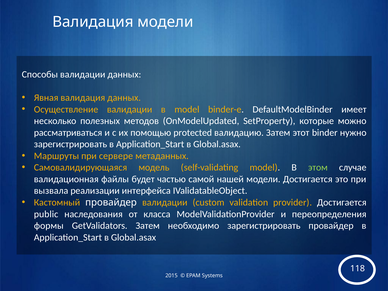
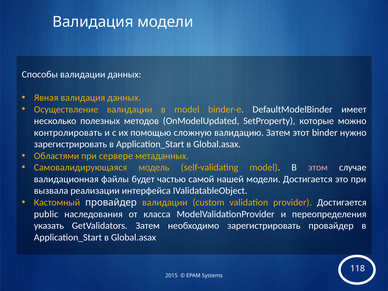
рассматриваться: рассматриваться -> контролировать
protected: protected -> сложную
Маршруты: Маршруты -> Областями
этом colour: light green -> pink
формы: формы -> указать
